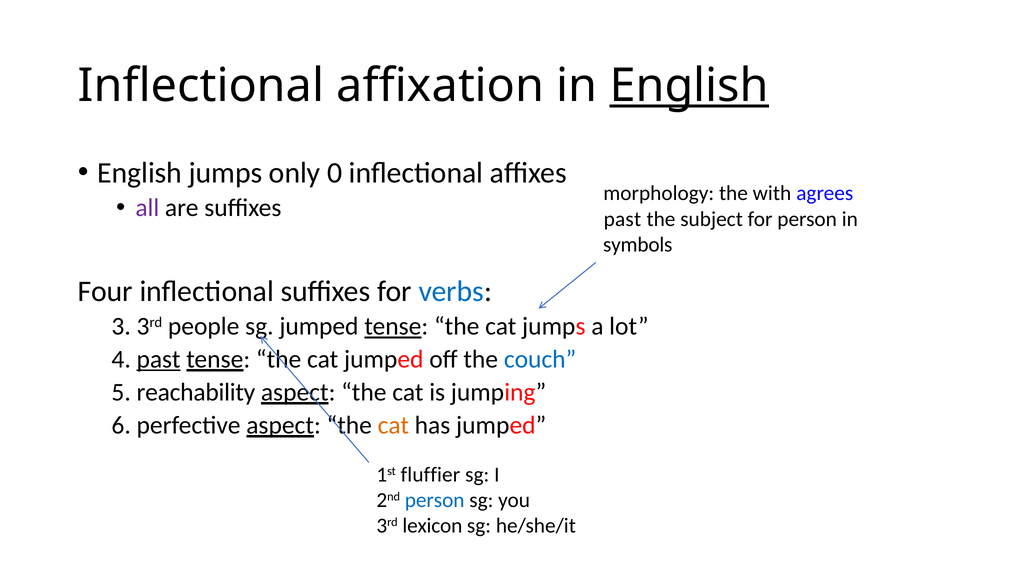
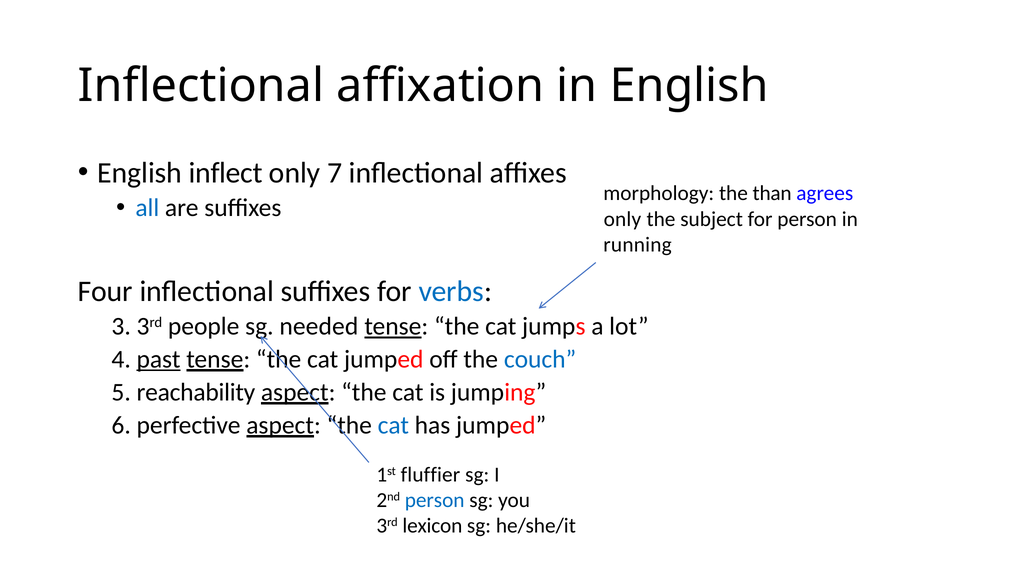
English at (689, 86) underline: present -> none
English jumps: jumps -> inflect
0: 0 -> 7
with: with -> than
all colour: purple -> blue
past at (622, 219): past -> only
symbols: symbols -> running
sg jumped: jumped -> needed
cat at (393, 425) colour: orange -> blue
